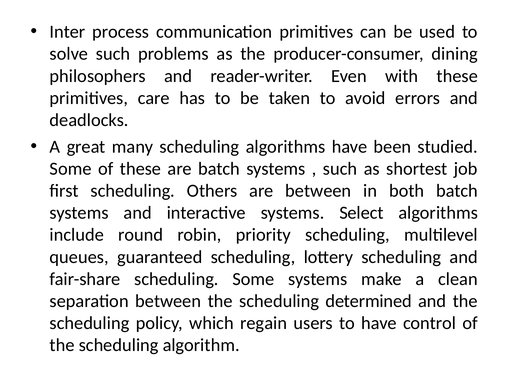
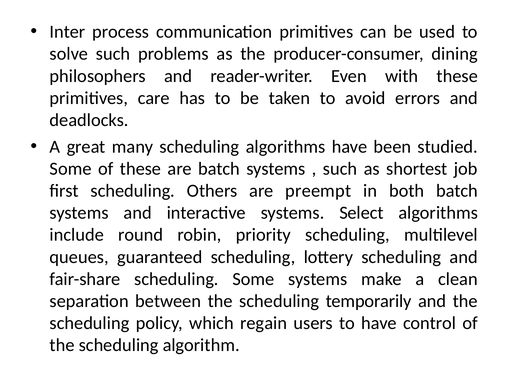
are between: between -> preempt
determined: determined -> temporarily
